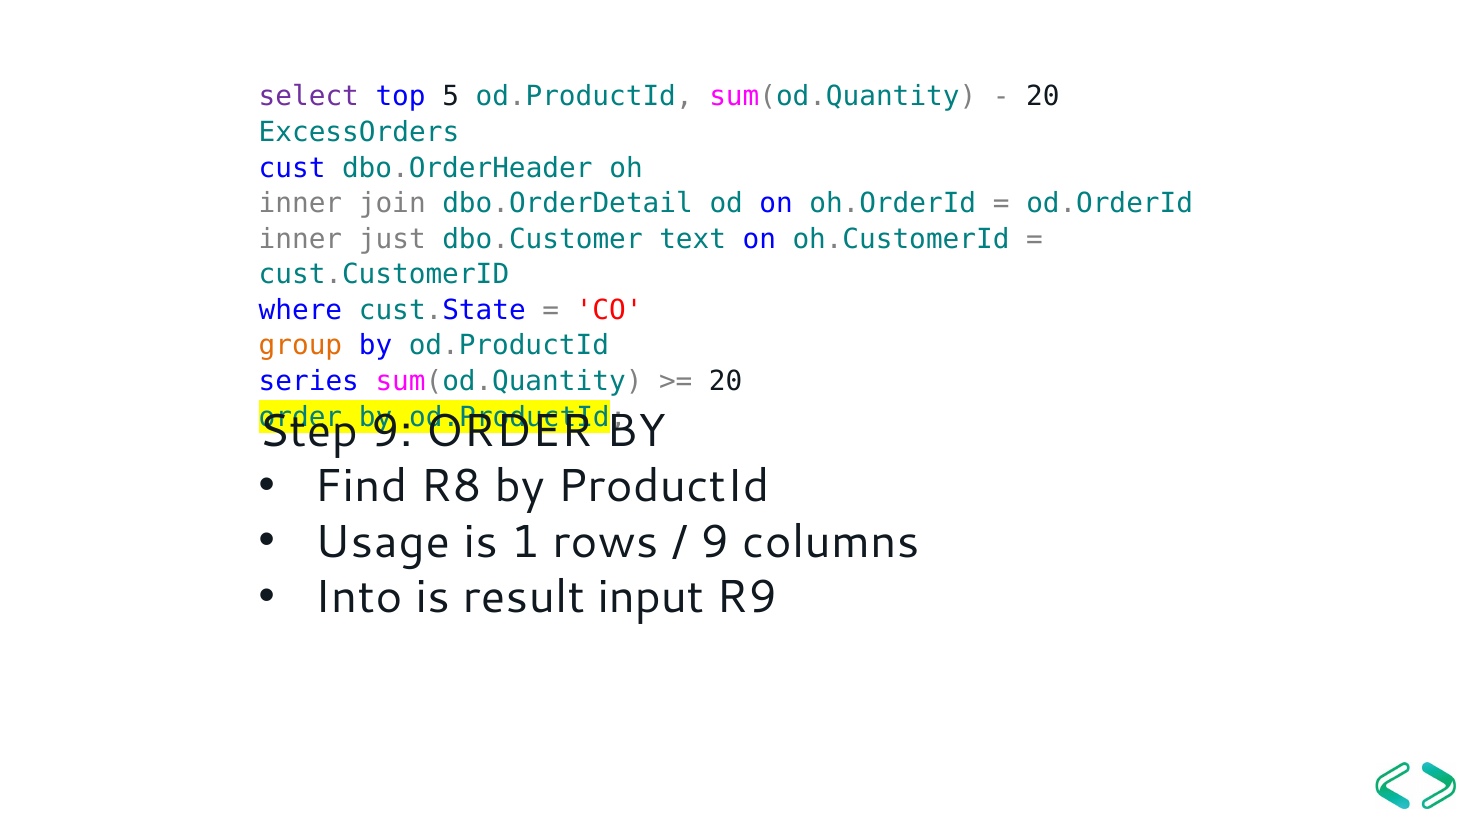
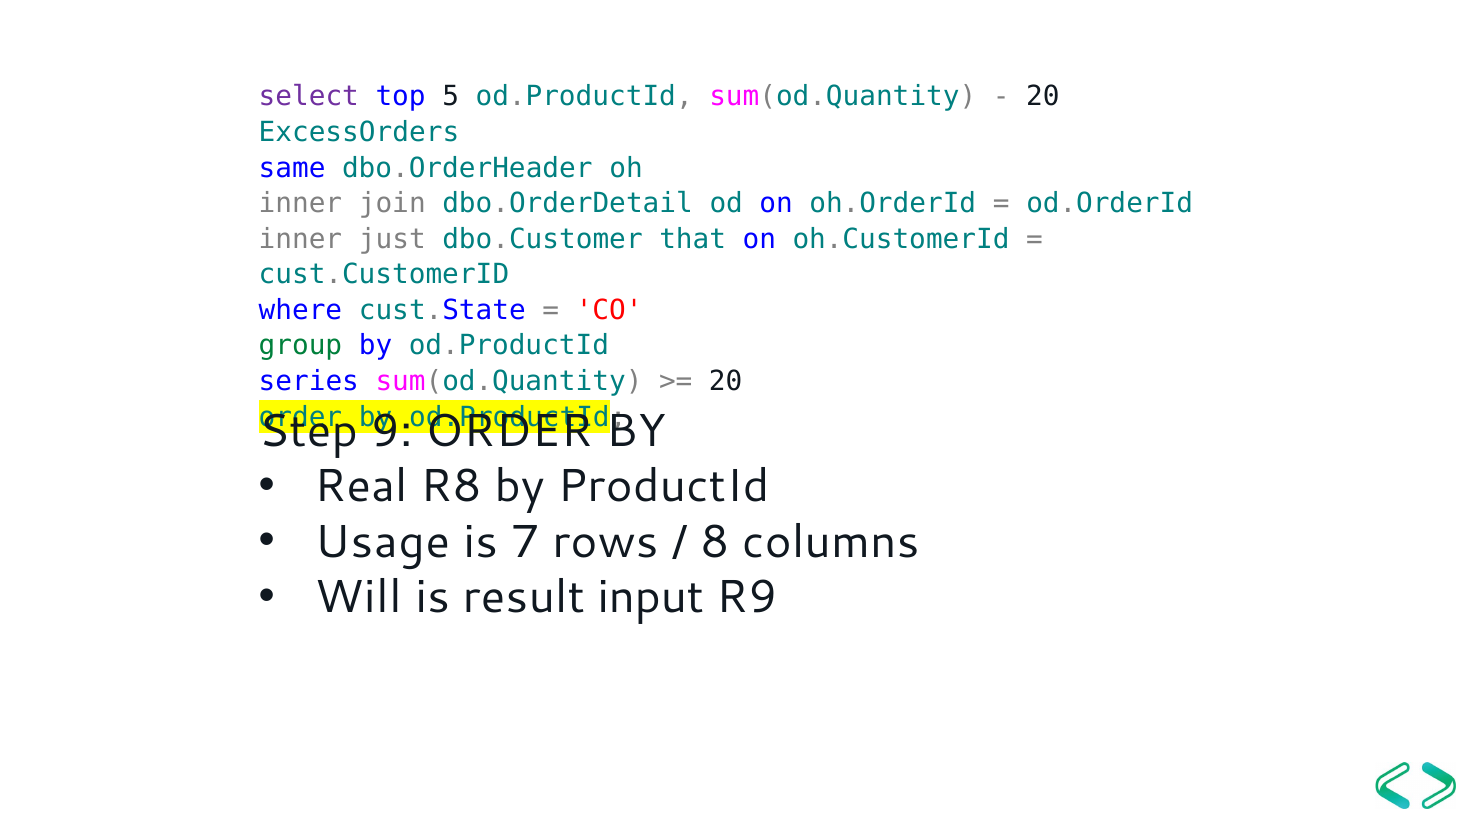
cust: cust -> same
text: text -> that
group colour: orange -> green
Find: Find -> Real
1: 1 -> 7
9 at (715, 542): 9 -> 8
Into: Into -> Will
